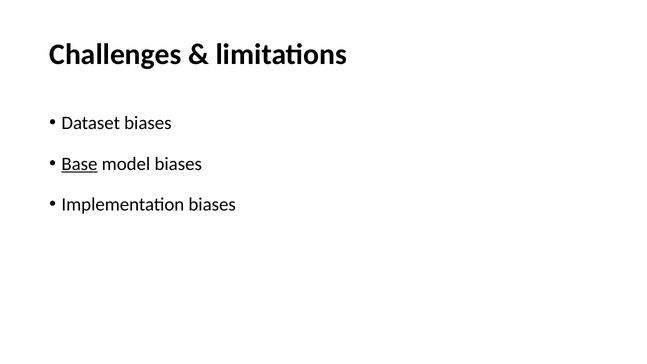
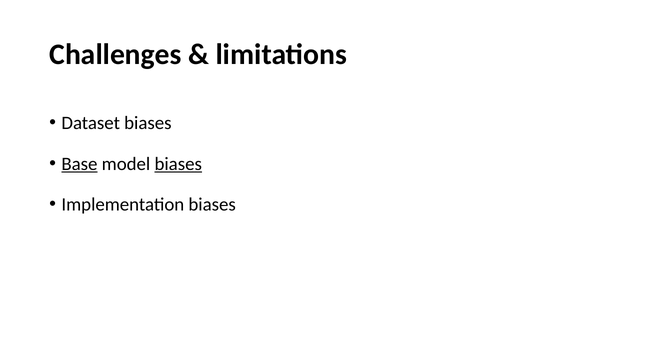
biases at (178, 164) underline: none -> present
